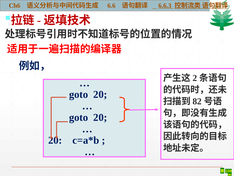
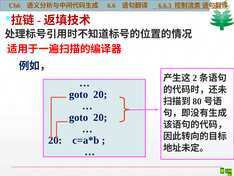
82: 82 -> 80
